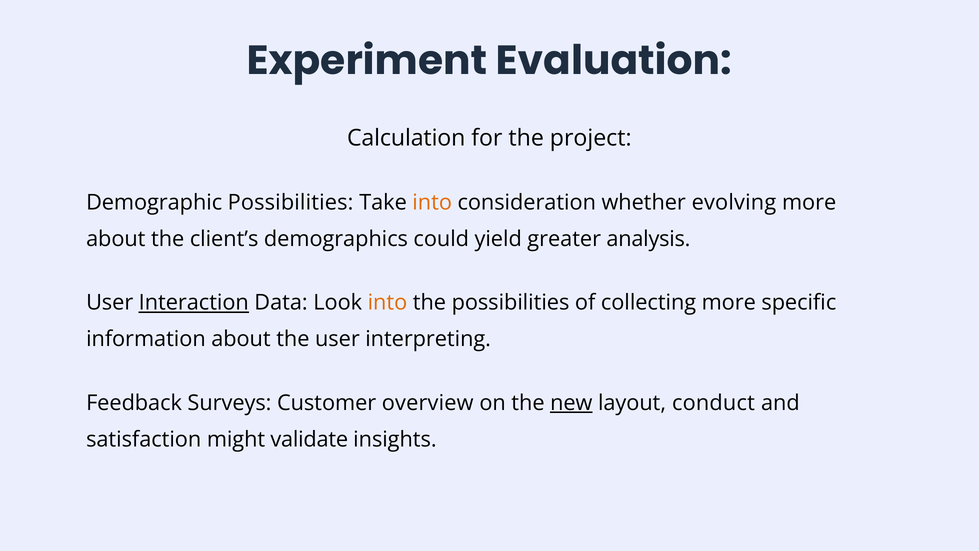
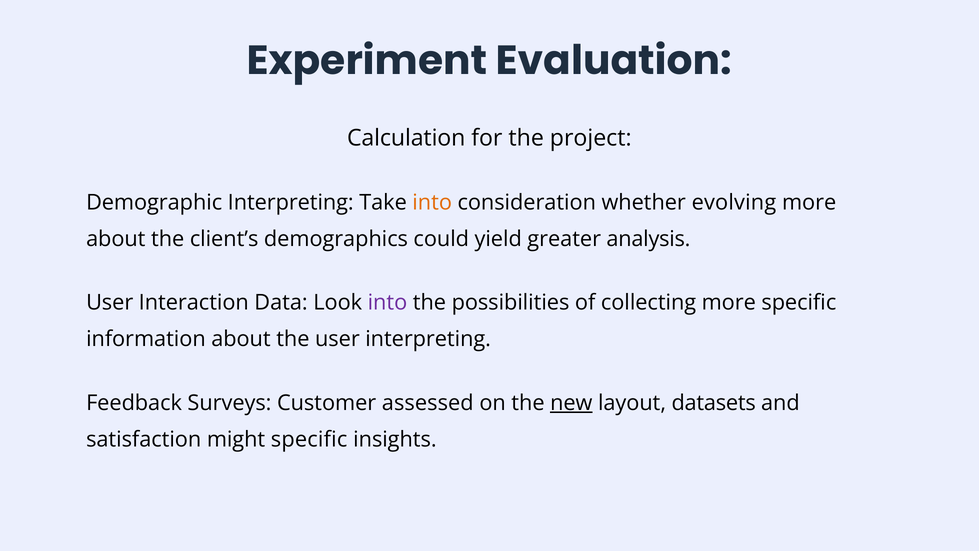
Demographic Possibilities: Possibilities -> Interpreting
Interaction underline: present -> none
into at (387, 303) colour: orange -> purple
overview: overview -> assessed
conduct: conduct -> datasets
might validate: validate -> specific
